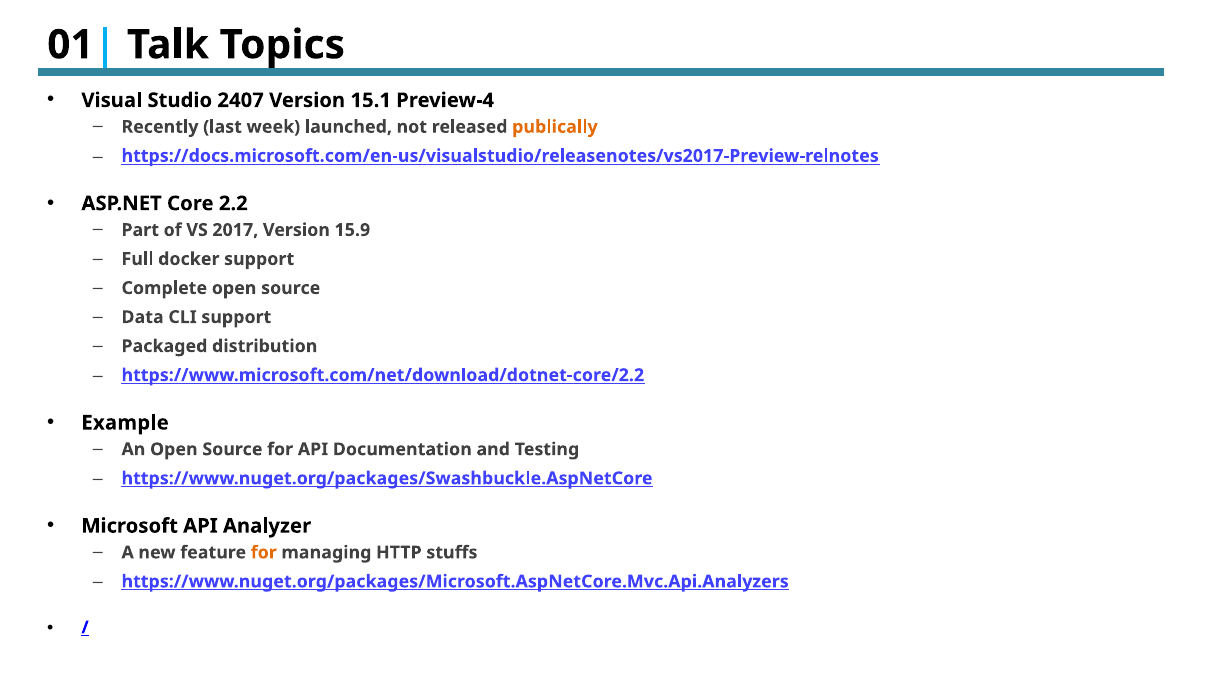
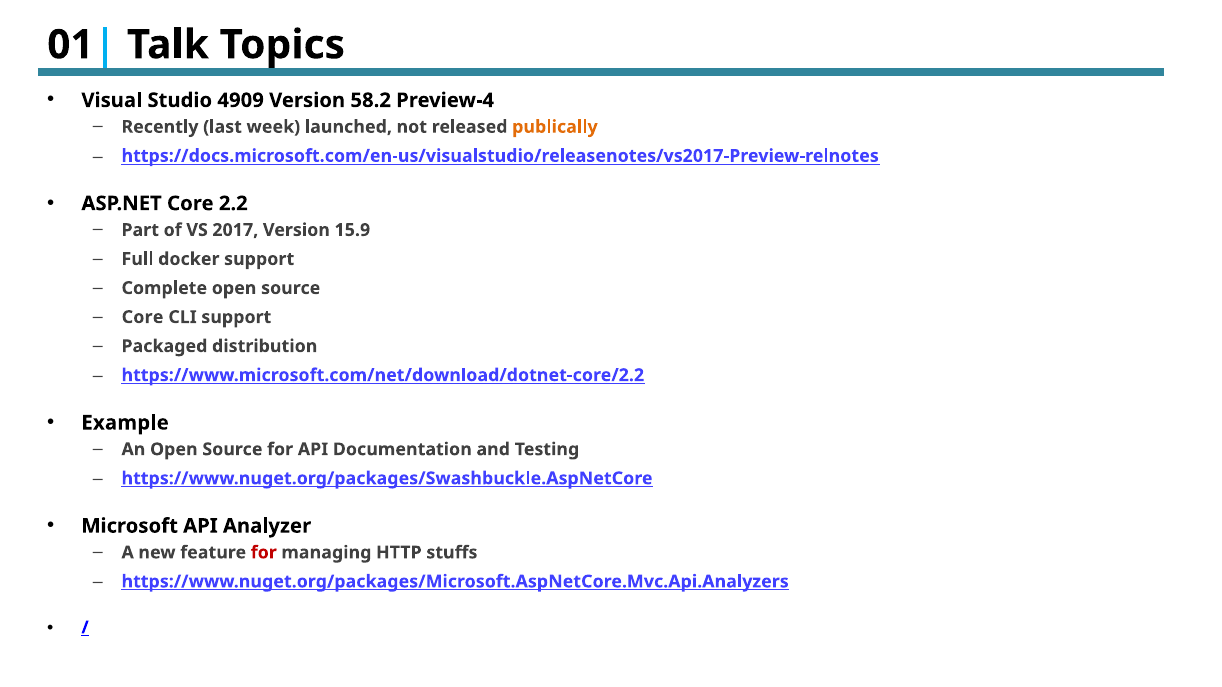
2407: 2407 -> 4909
15.1: 15.1 -> 58.2
Data at (143, 317): Data -> Core
for at (264, 553) colour: orange -> red
